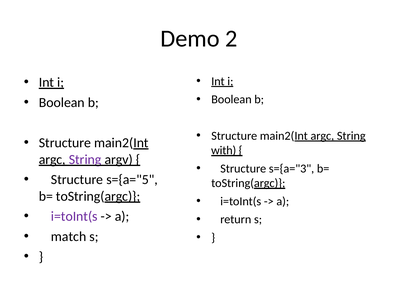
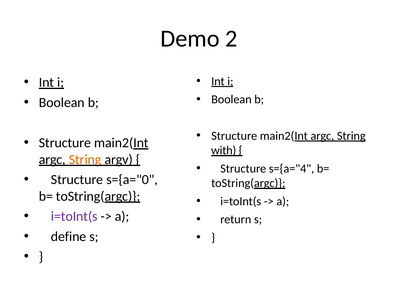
String at (85, 159) colour: purple -> orange
s={a="3: s={a="3 -> s={a="4
s={a="5: s={a="5 -> s={a="0
match: match -> define
